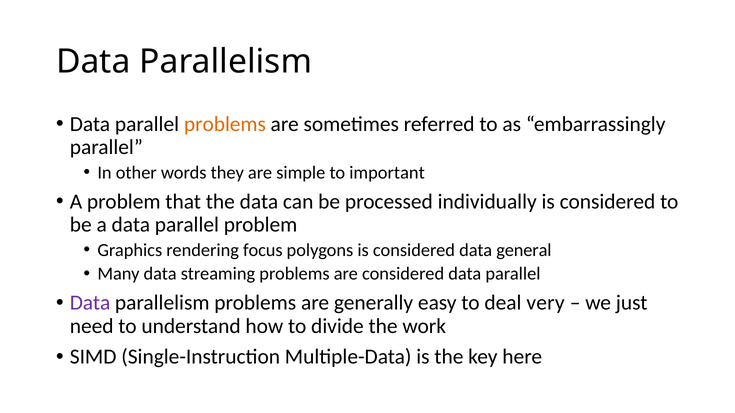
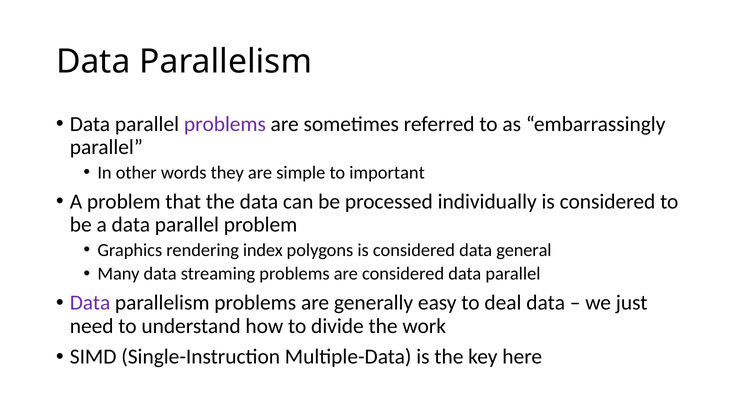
problems at (225, 124) colour: orange -> purple
focus: focus -> index
deal very: very -> data
